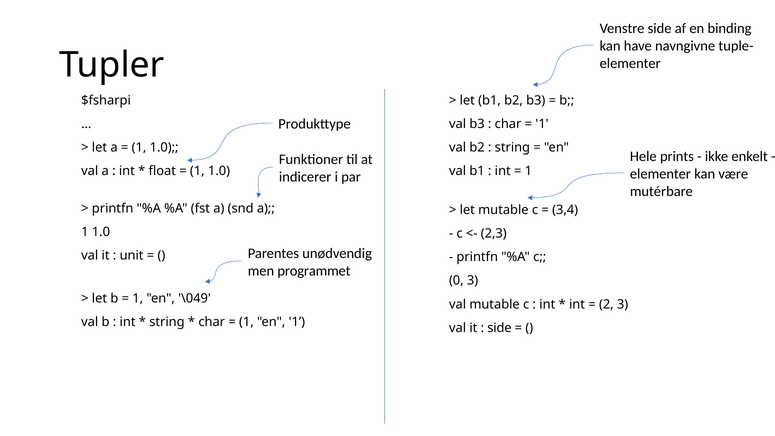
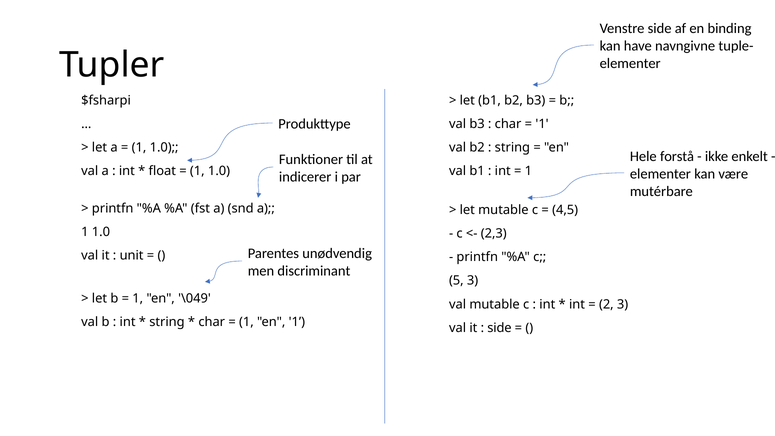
prints: prints -> forstå
3,4: 3,4 -> 4,5
programmet: programmet -> discriminant
0: 0 -> 5
